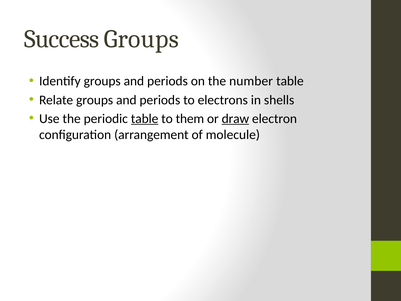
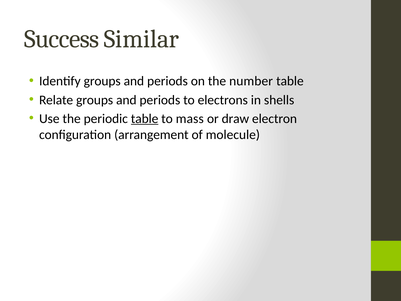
Success Groups: Groups -> Similar
them: them -> mass
draw underline: present -> none
